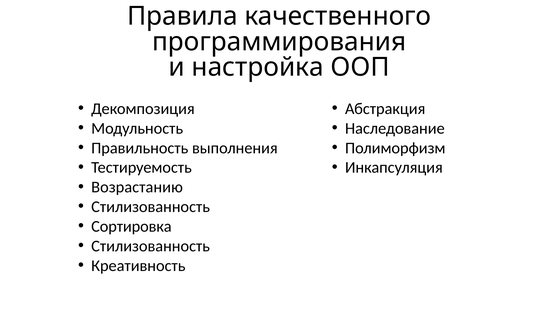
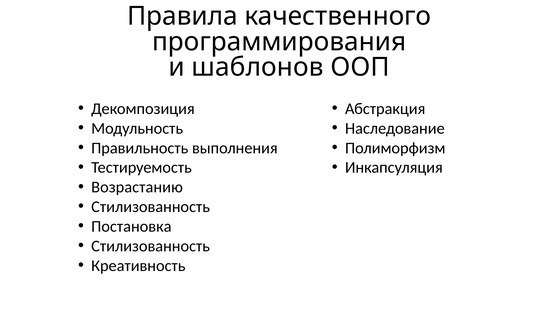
настройка: настройка -> шаблонов
Сортировка: Сортировка -> Постановка
